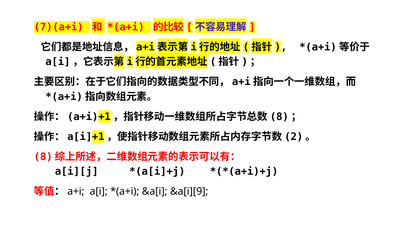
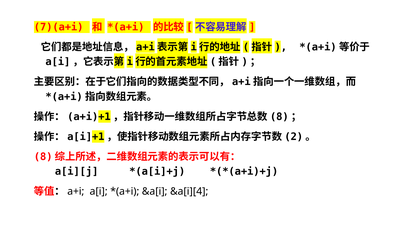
&a[i][9: &a[i][9 -> &a[i][4
